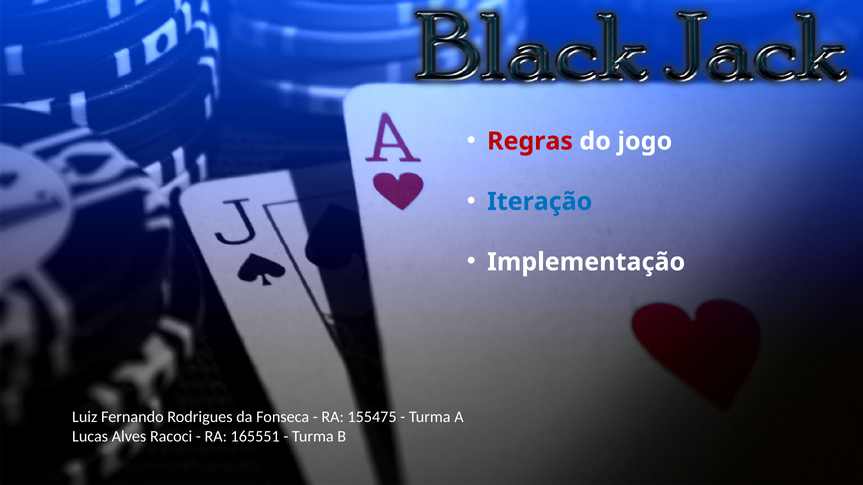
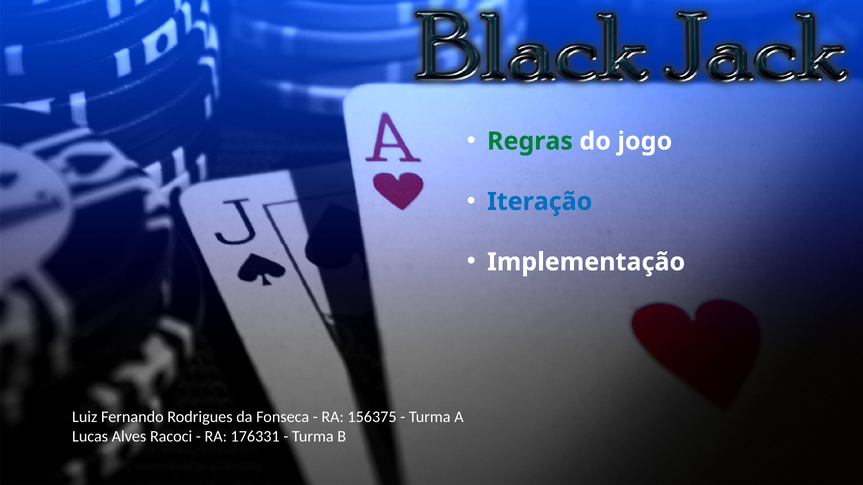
Regras colour: red -> green
155475: 155475 -> 156375
165551: 165551 -> 176331
